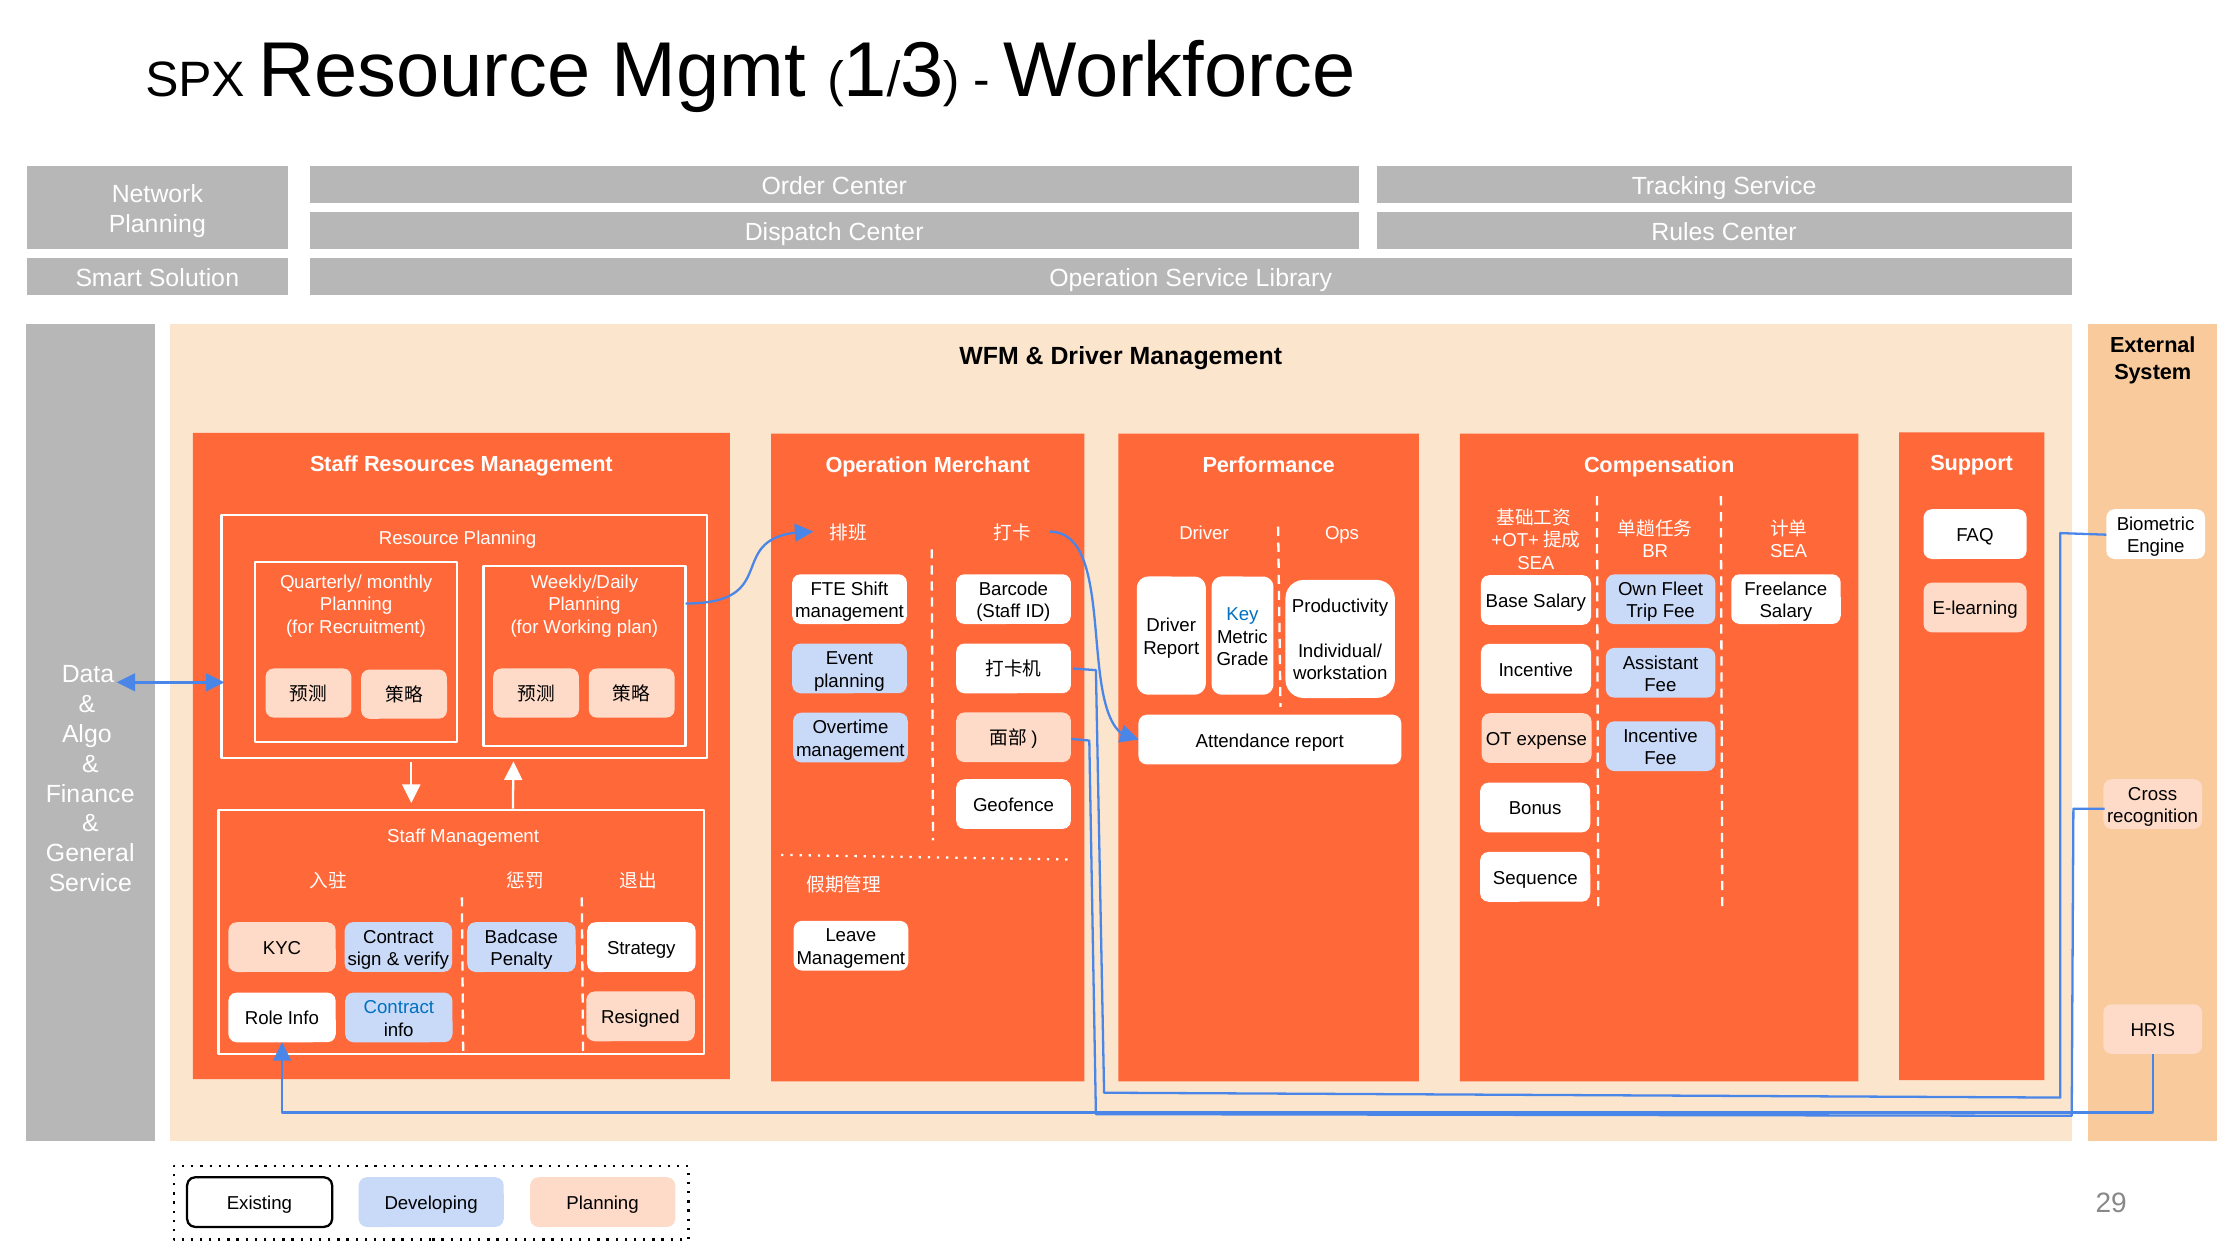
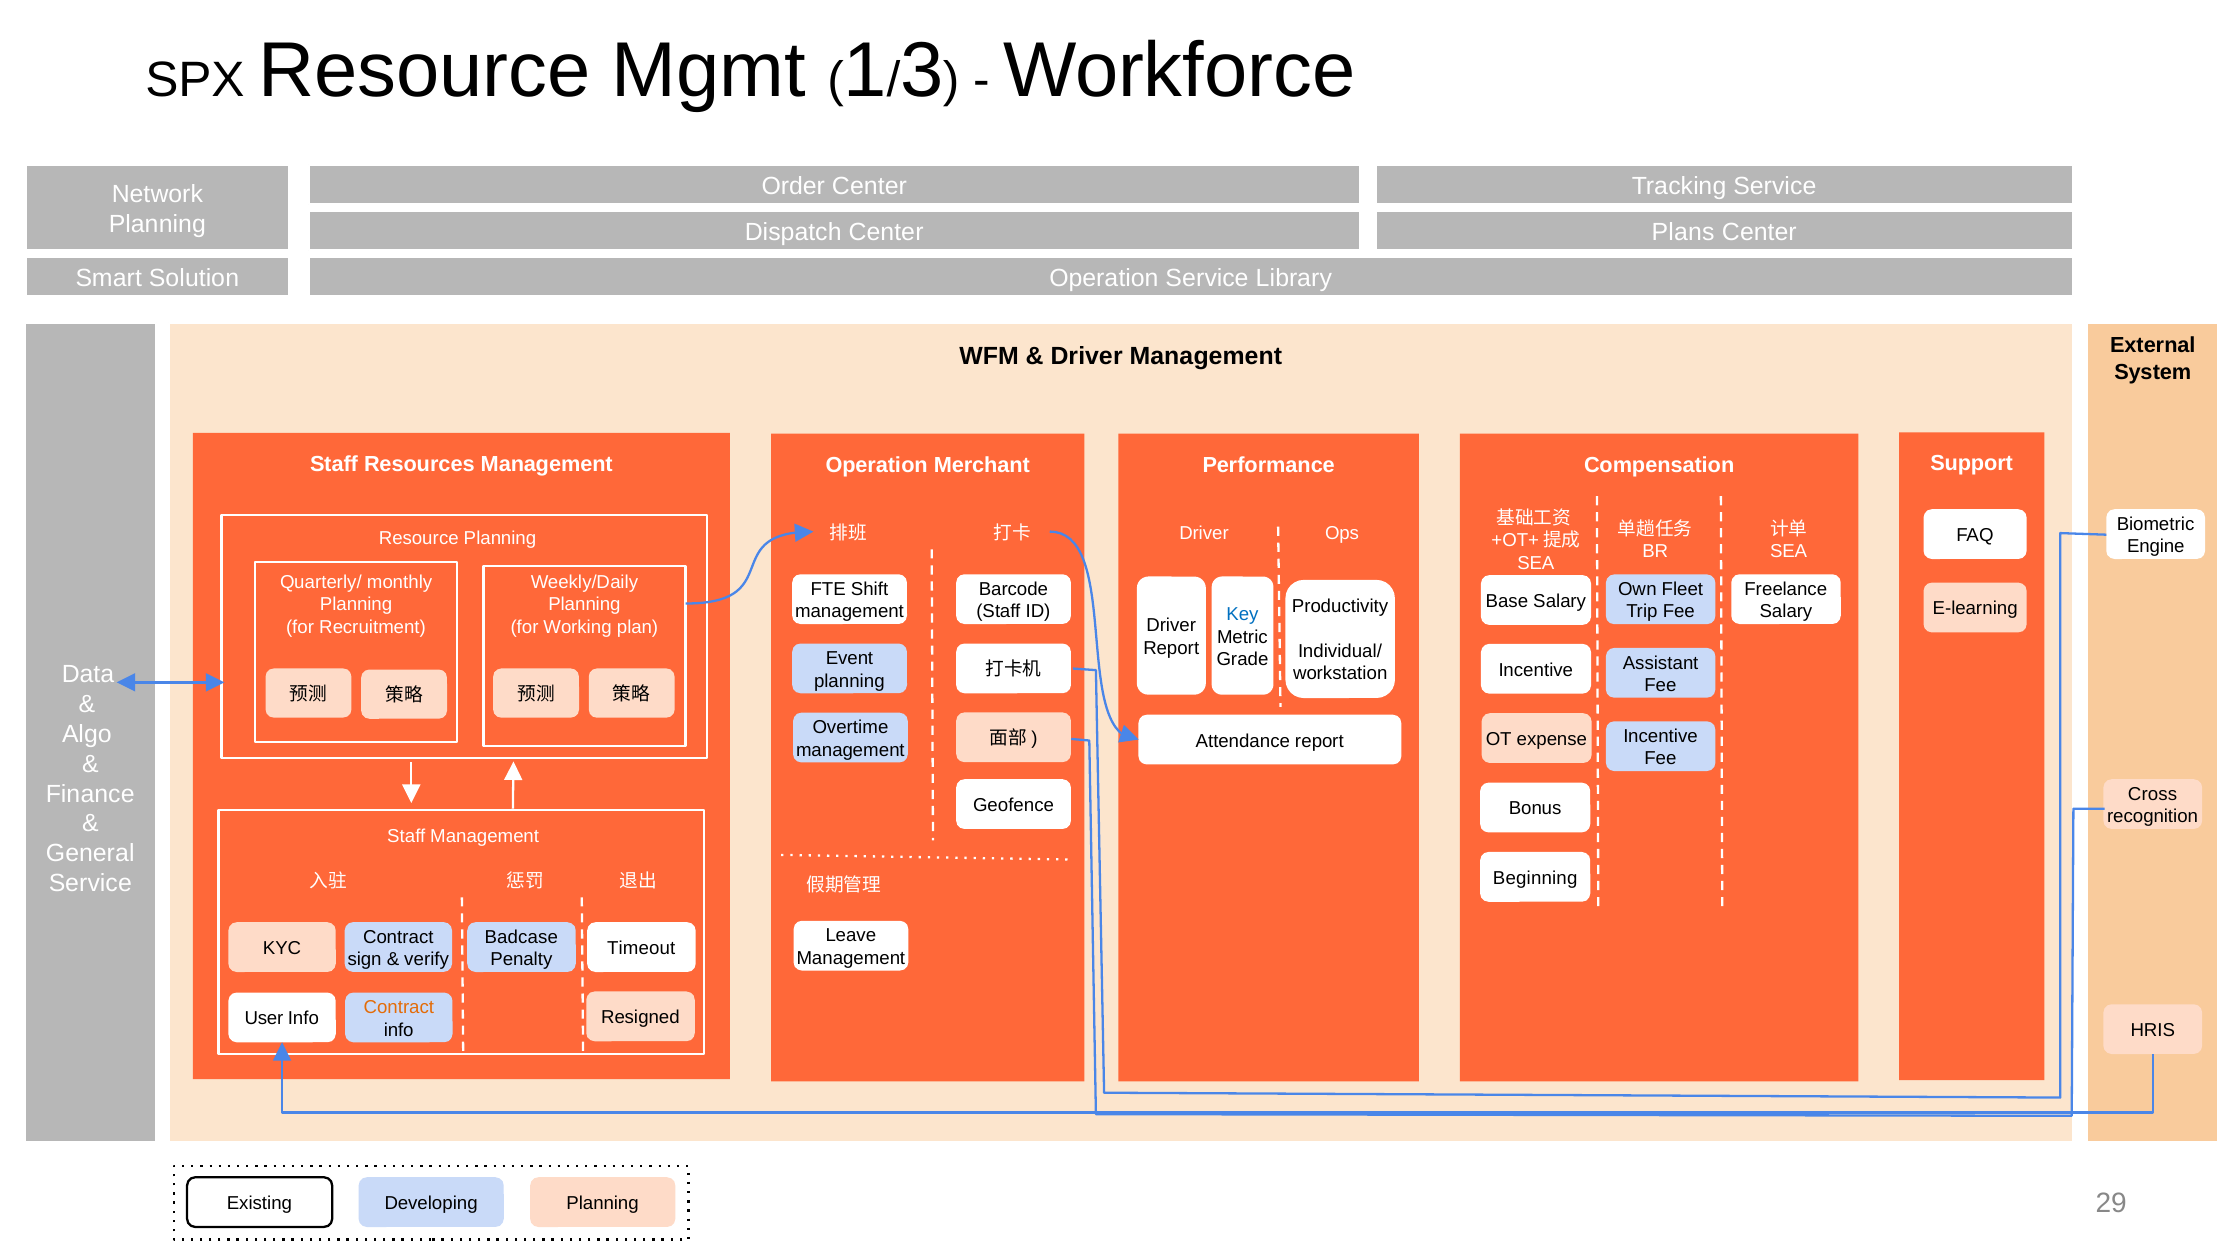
Rules: Rules -> Plans
Sequence: Sequence -> Beginning
Strategy: Strategy -> Timeout
Contract at (399, 1007) colour: blue -> orange
Role: Role -> User
